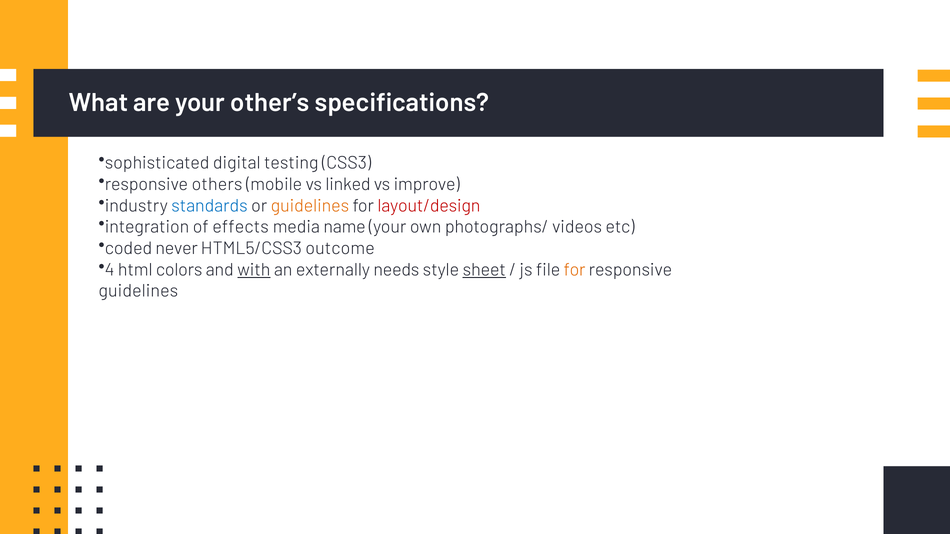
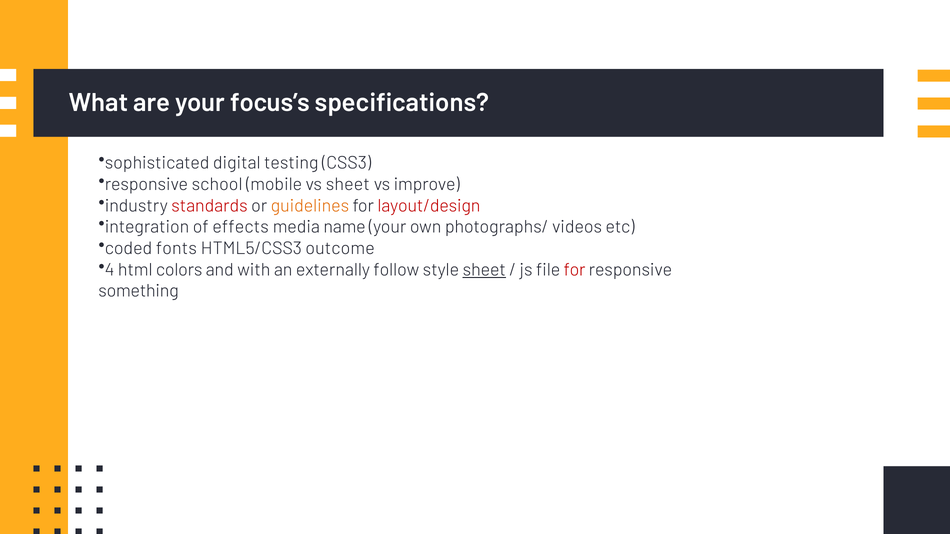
other’s: other’s -> focus’s
others: others -> school
vs linked: linked -> sheet
standards colour: blue -> red
never: never -> fonts
with underline: present -> none
needs: needs -> follow
for at (575, 270) colour: orange -> red
guidelines at (138, 291): guidelines -> something
